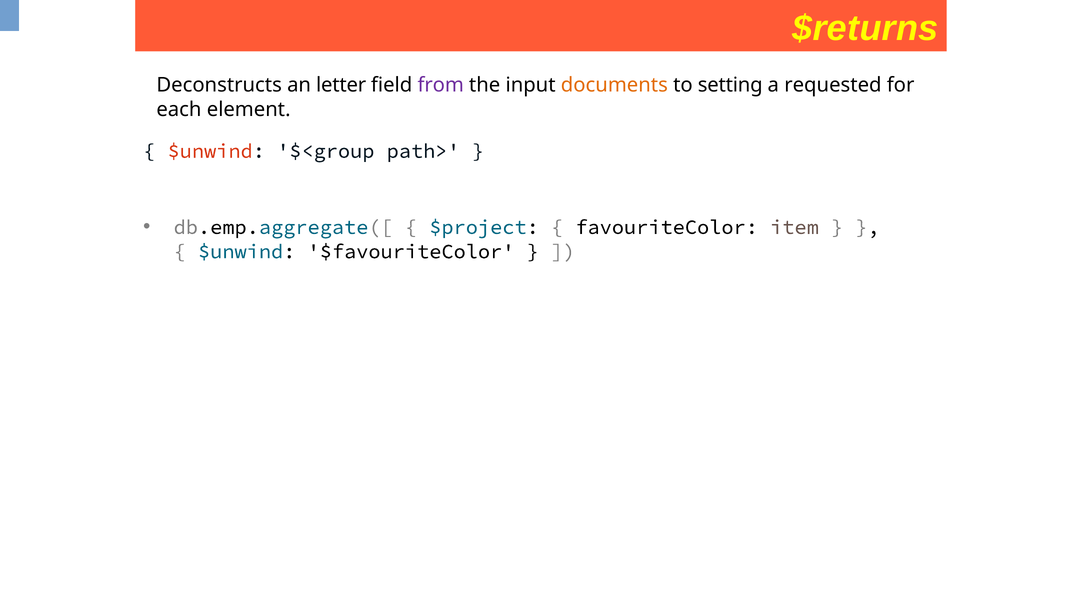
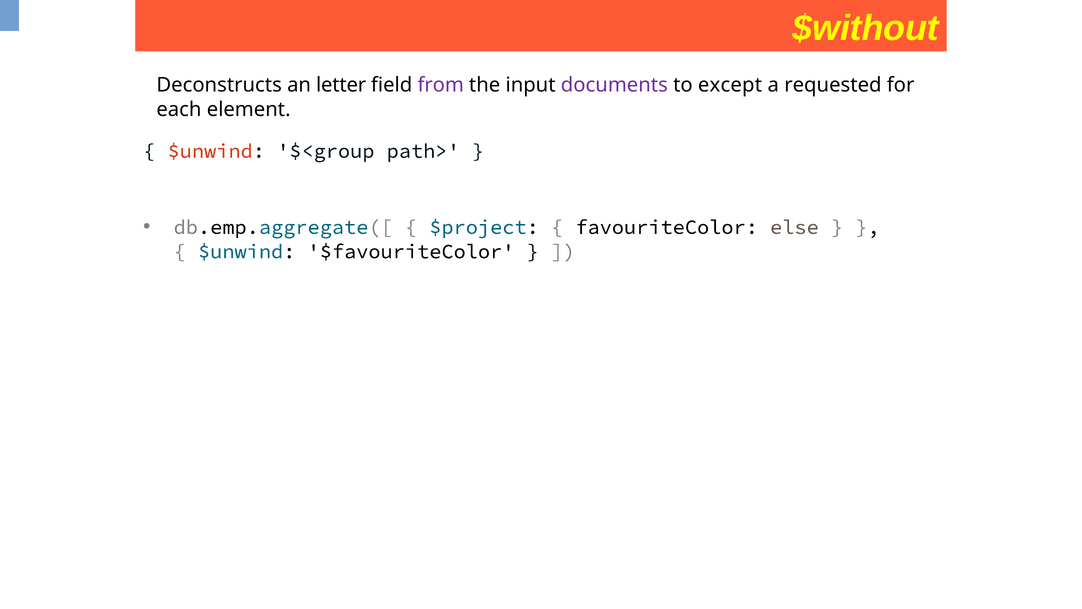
$returns: $returns -> $without
documents colour: orange -> purple
setting: setting -> except
item: item -> else
